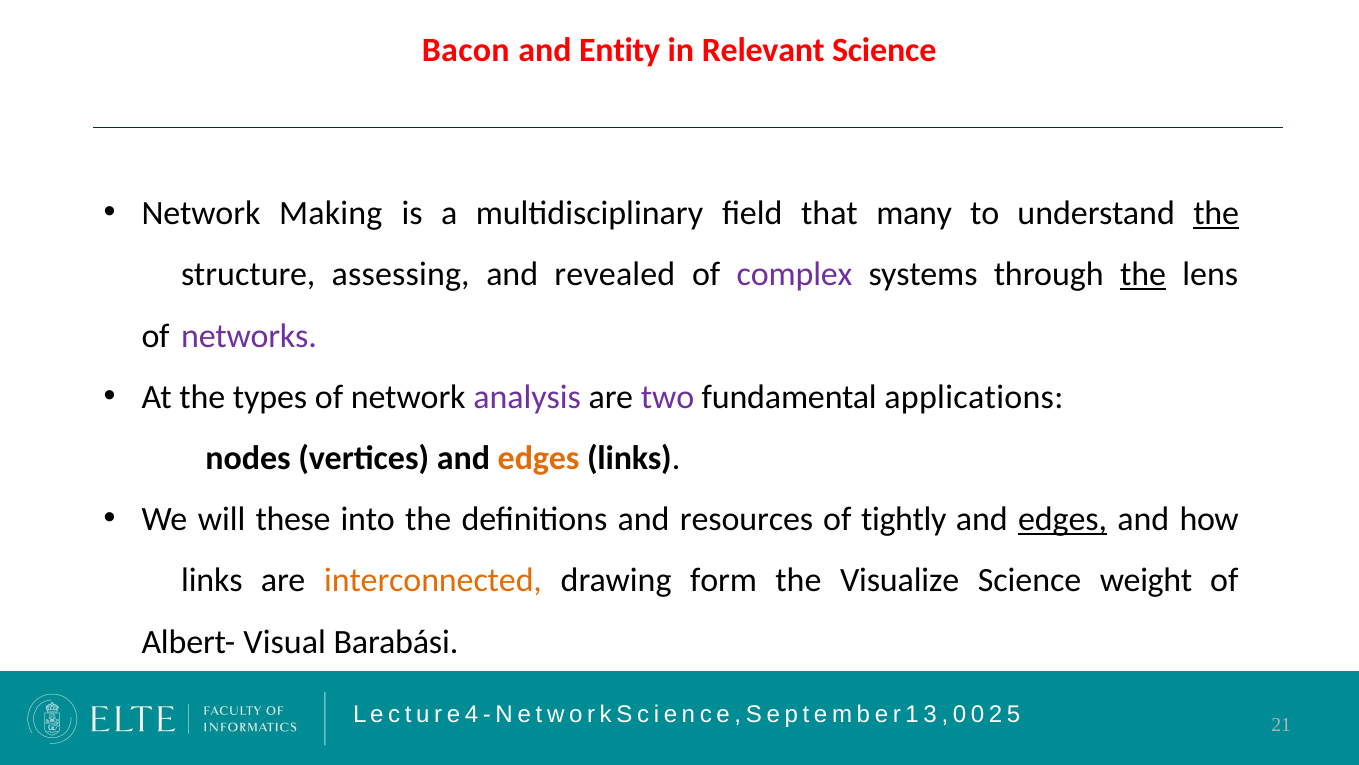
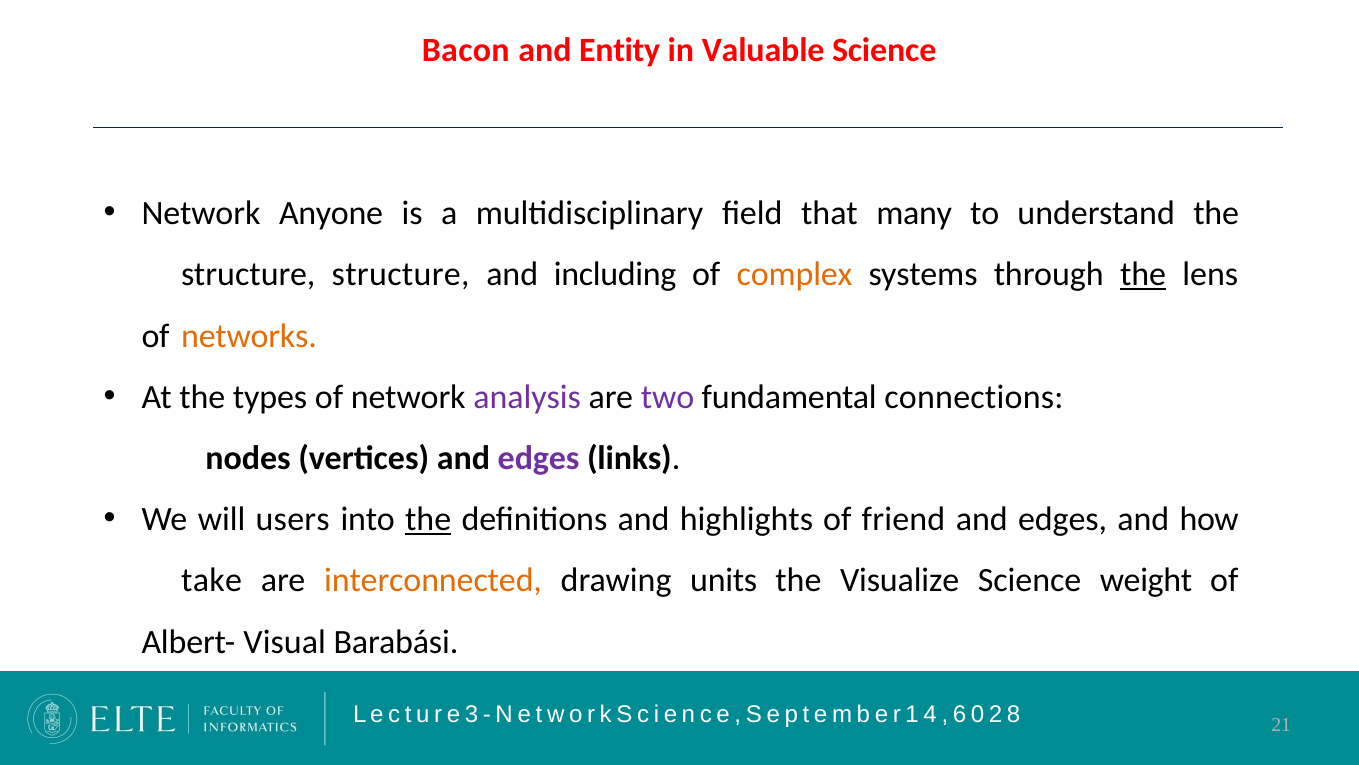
Relevant: Relevant -> Valuable
Making: Making -> Anyone
the at (1216, 213) underline: present -> none
structure assessing: assessing -> structure
revealed: revealed -> including
complex colour: purple -> orange
networks colour: purple -> orange
applications: applications -> connections
edges at (539, 458) colour: orange -> purple
these: these -> users
the at (428, 519) underline: none -> present
resources: resources -> highlights
tightly: tightly -> friend
edges at (1063, 519) underline: present -> none
links at (212, 580): links -> take
form: form -> units
4: 4 -> 3
3: 3 -> 4
0 at (960, 714): 0 -> 6
5: 5 -> 8
